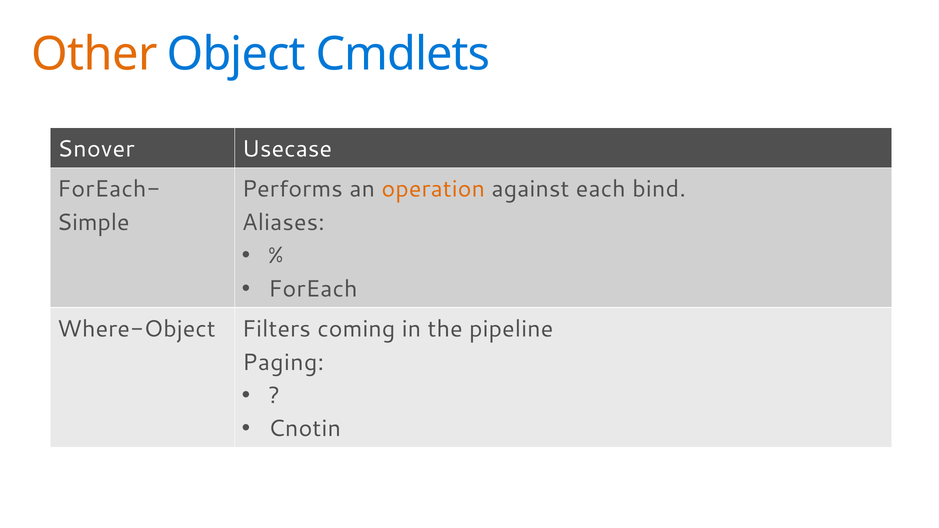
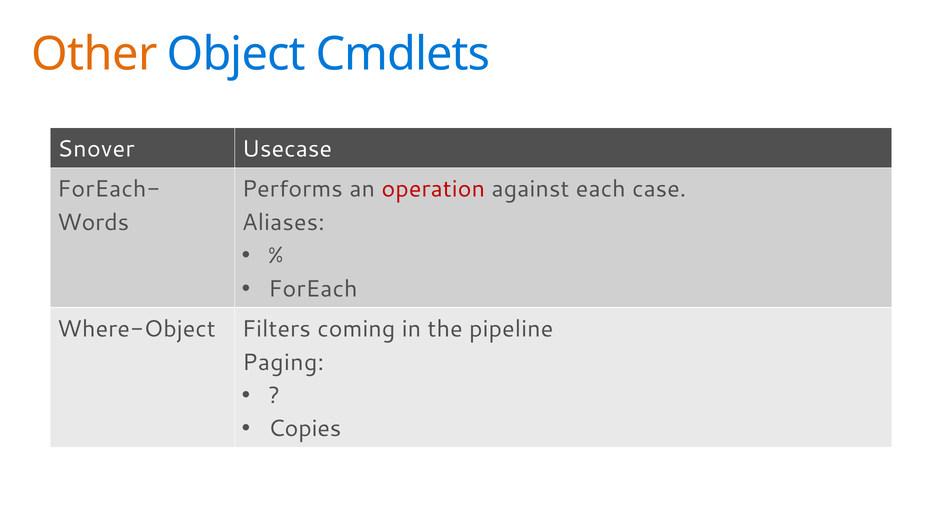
operation colour: orange -> red
bind: bind -> case
Simple: Simple -> Words
Cnotin: Cnotin -> Copies
